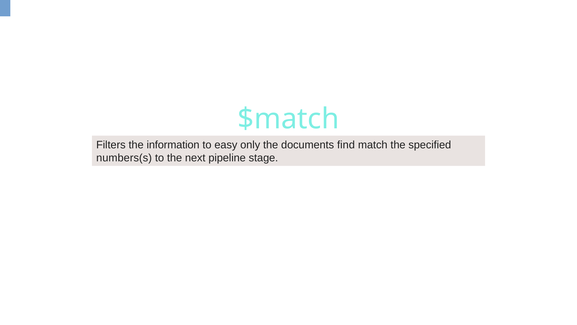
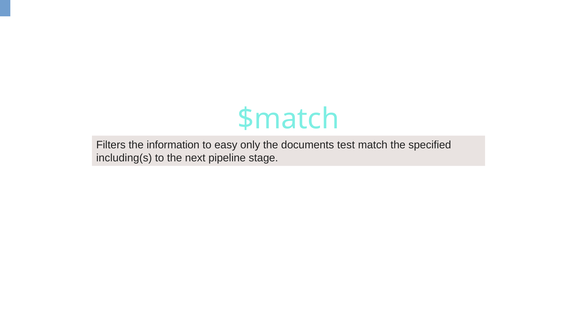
find: find -> test
numbers(s: numbers(s -> including(s
